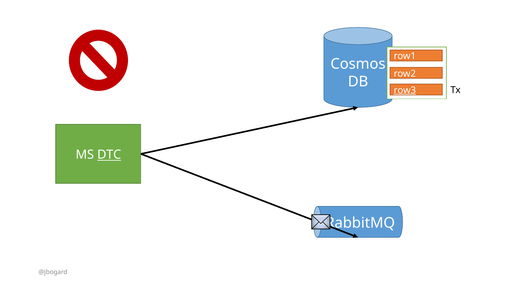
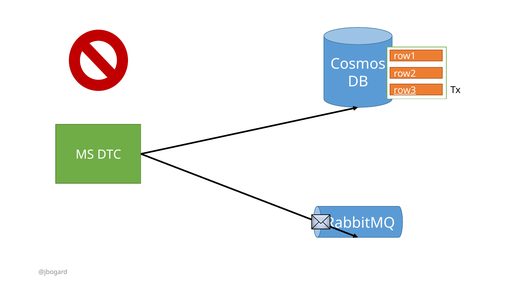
DTC underline: present -> none
